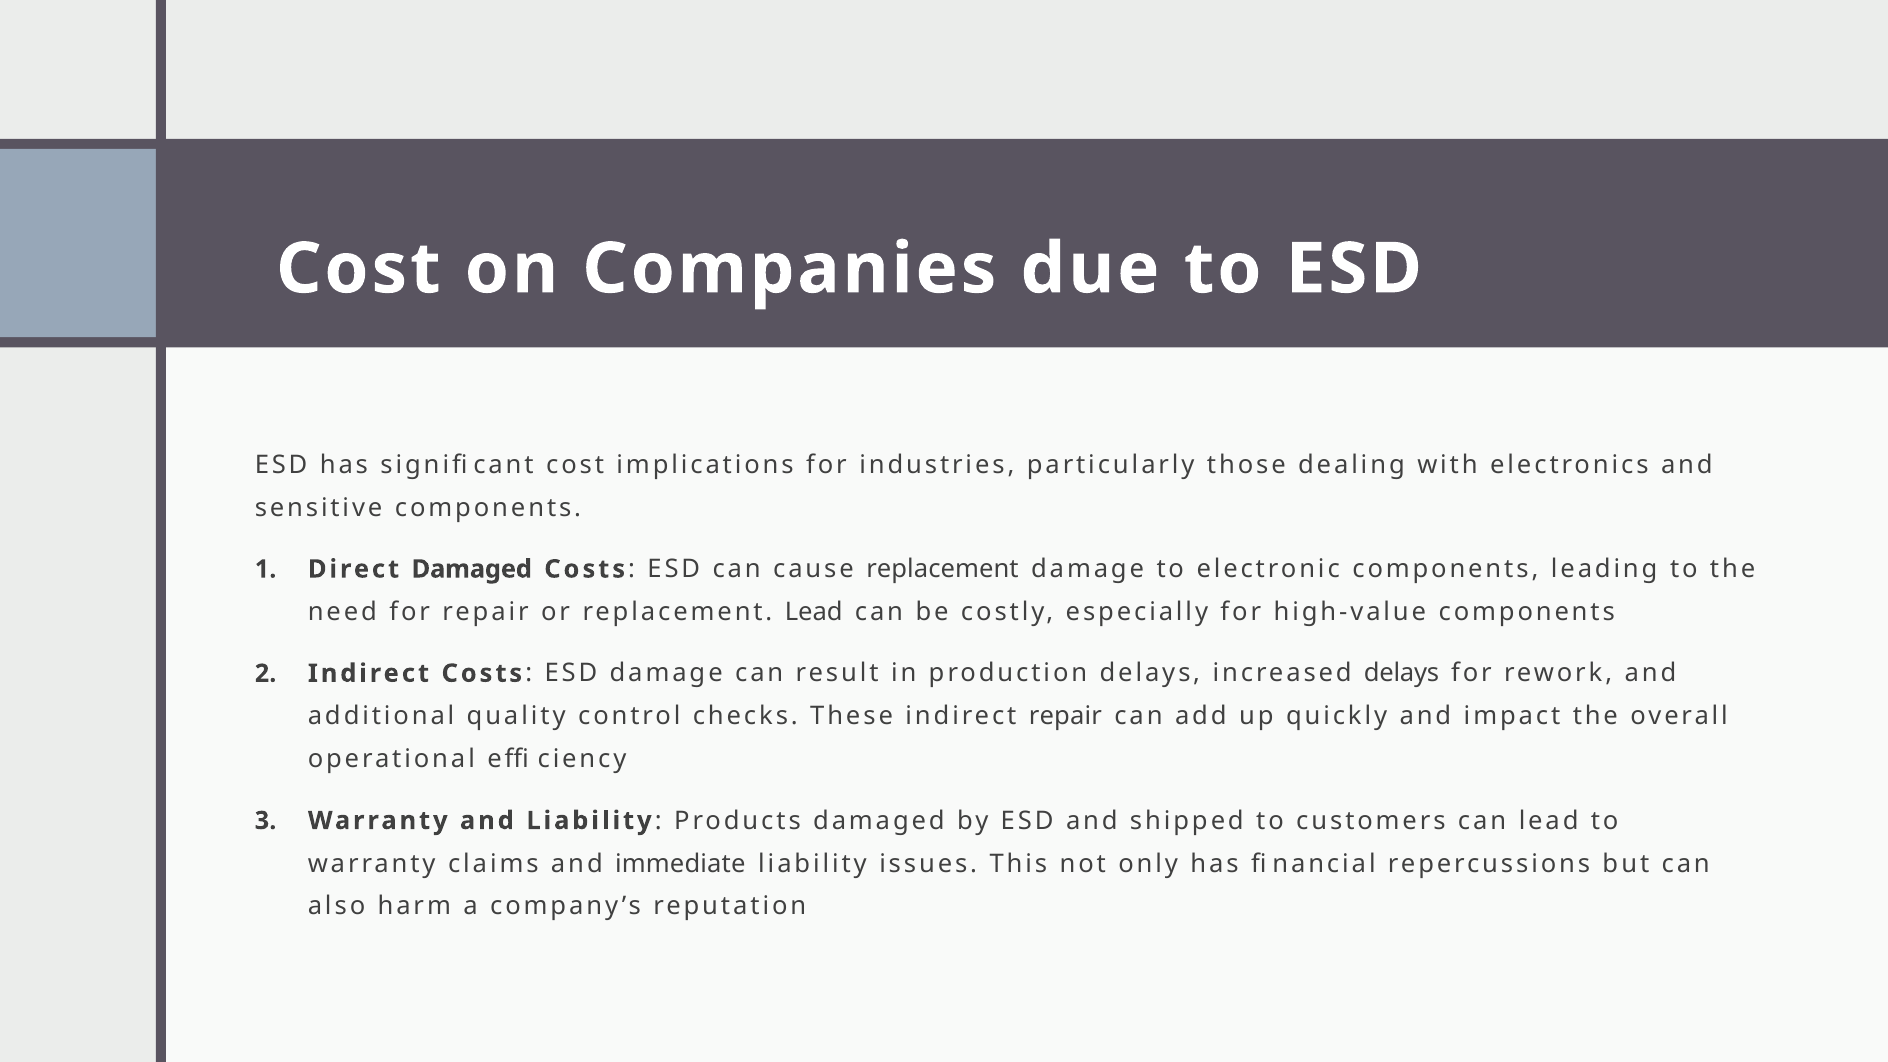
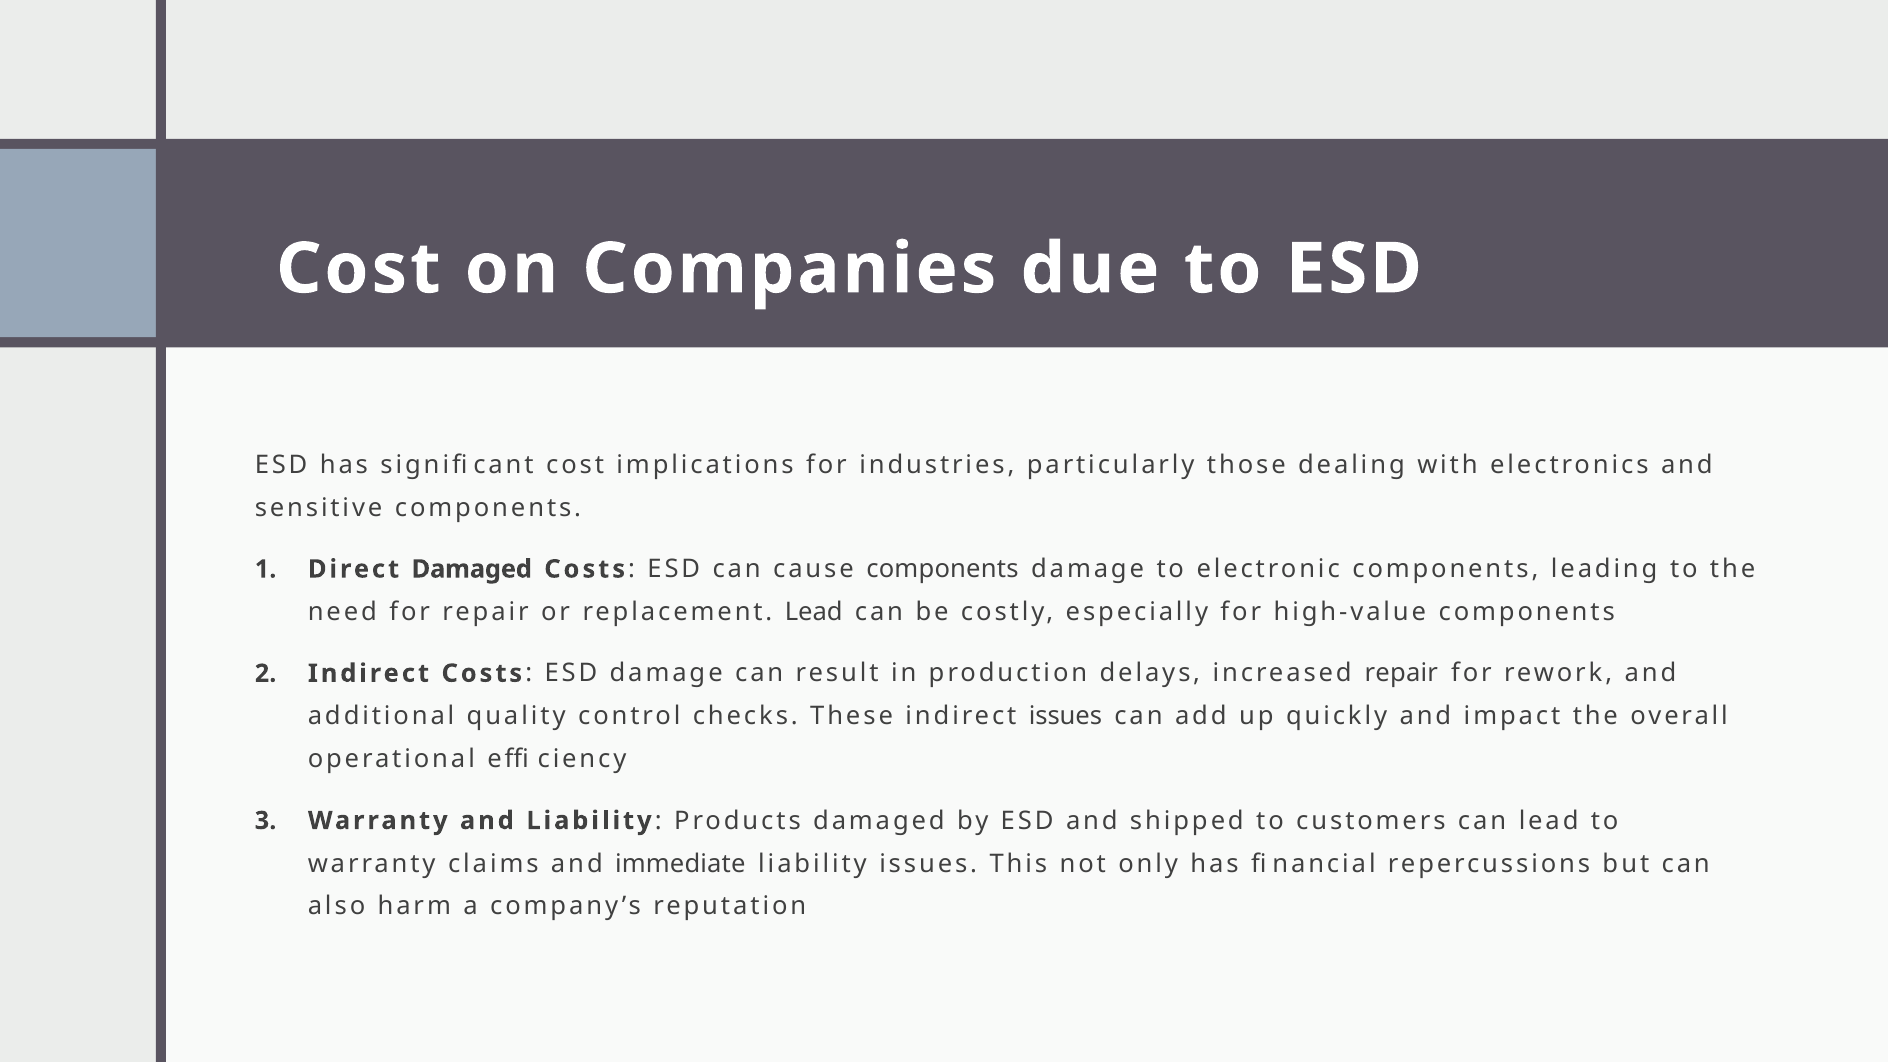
cause replacement: replacement -> components
increased delays: delays -> repair
indirect repair: repair -> issues
